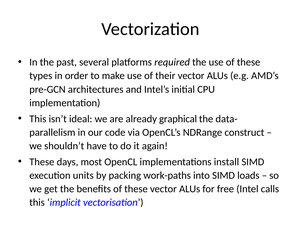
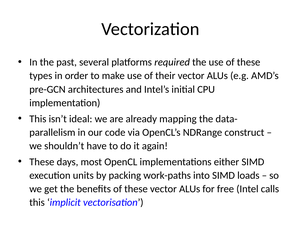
graphical: graphical -> mapping
install: install -> either
